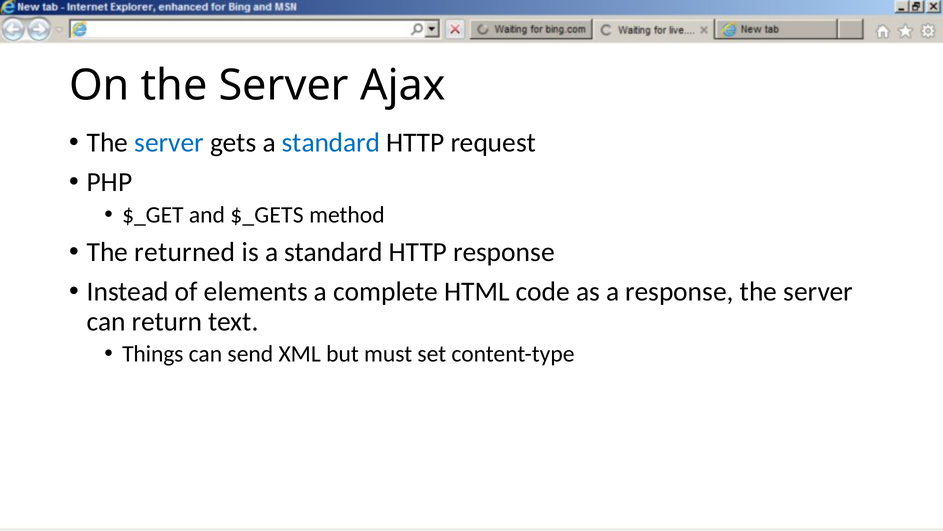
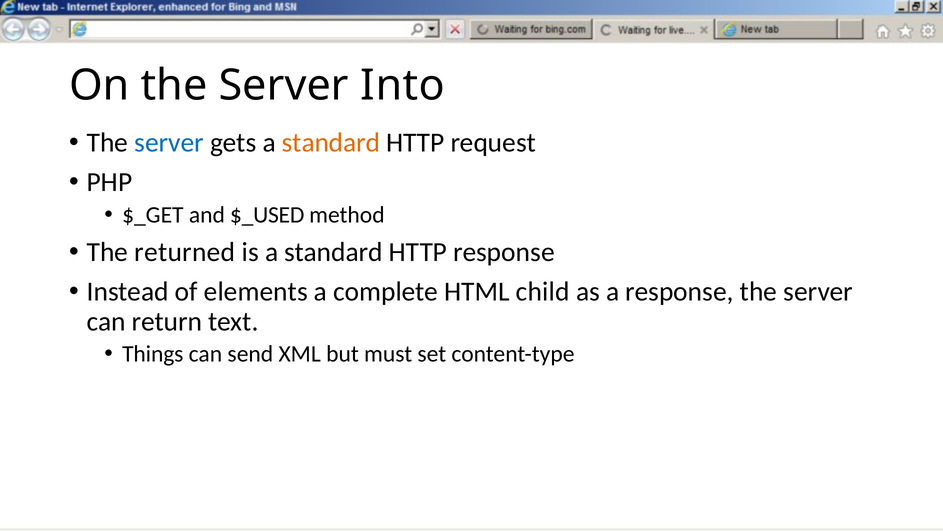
Ajax: Ajax -> Into
standard at (331, 143) colour: blue -> orange
$_GETS: $_GETS -> $_USED
code: code -> child
